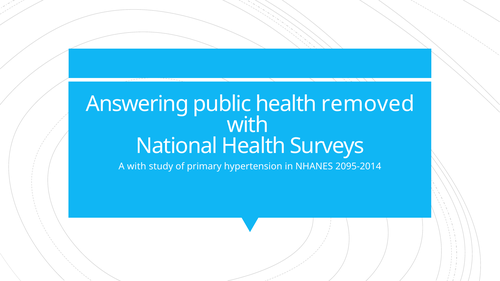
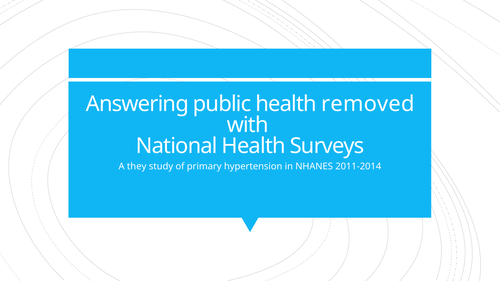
A with: with -> they
2095-2014: 2095-2014 -> 2011-2014
